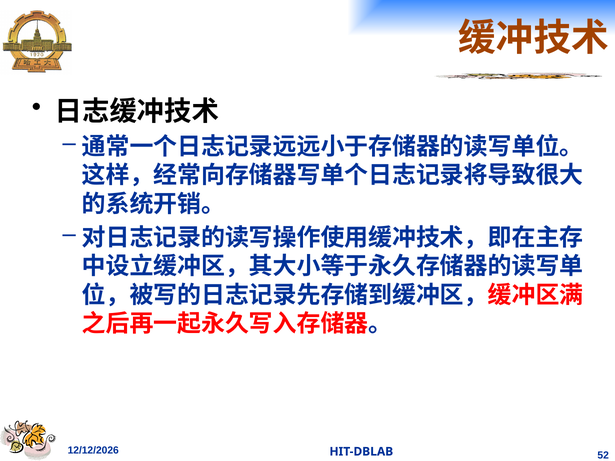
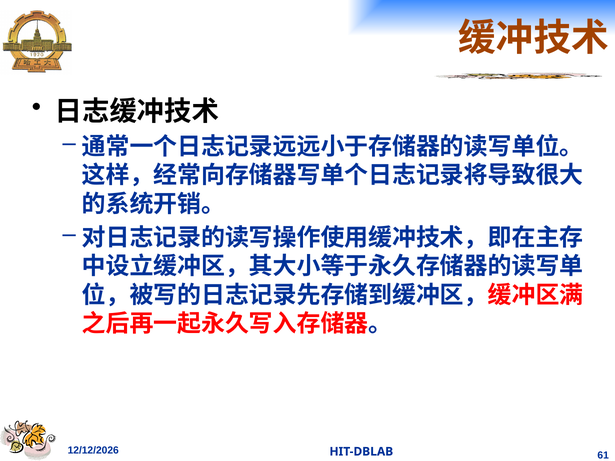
52: 52 -> 61
